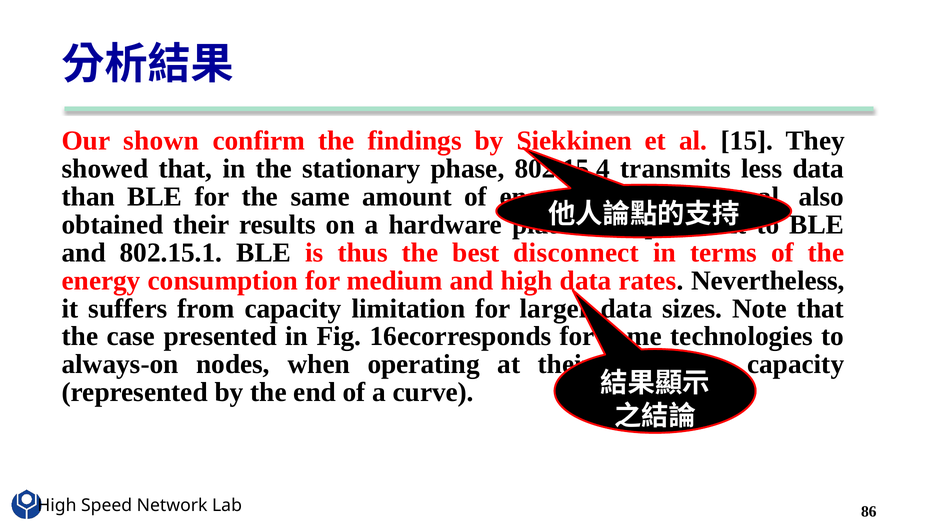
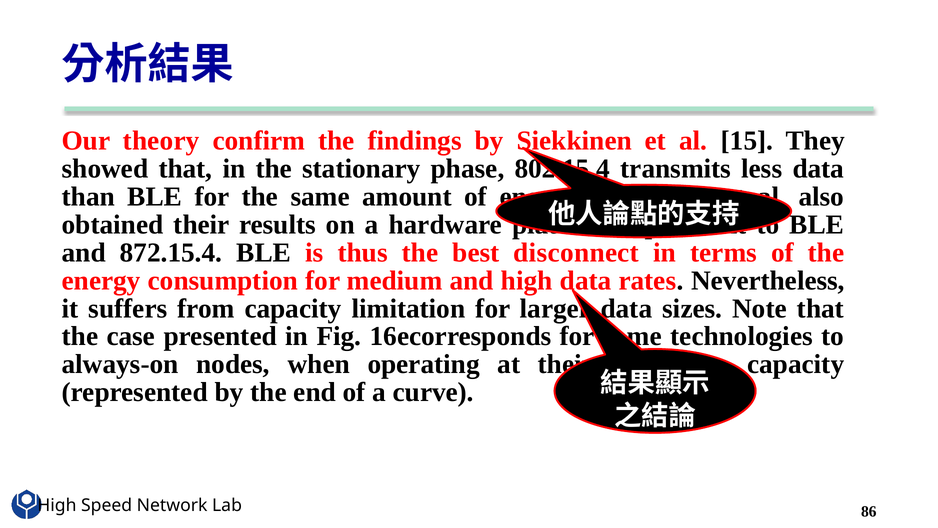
shown: shown -> theory
802.15.1: 802.15.1 -> 872.15.4
